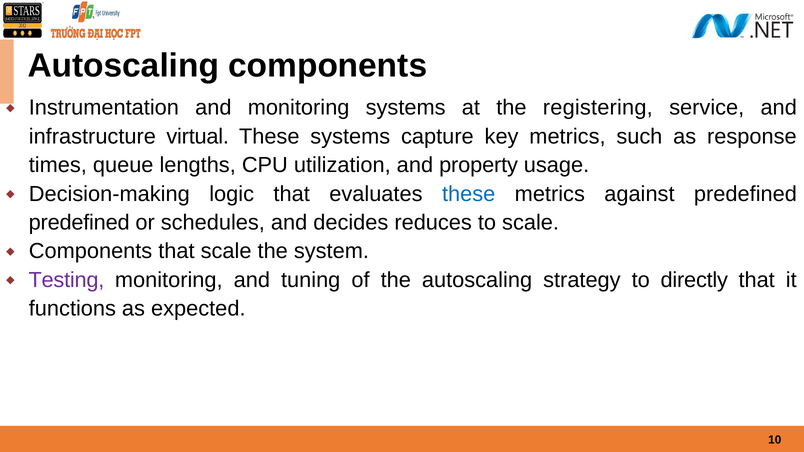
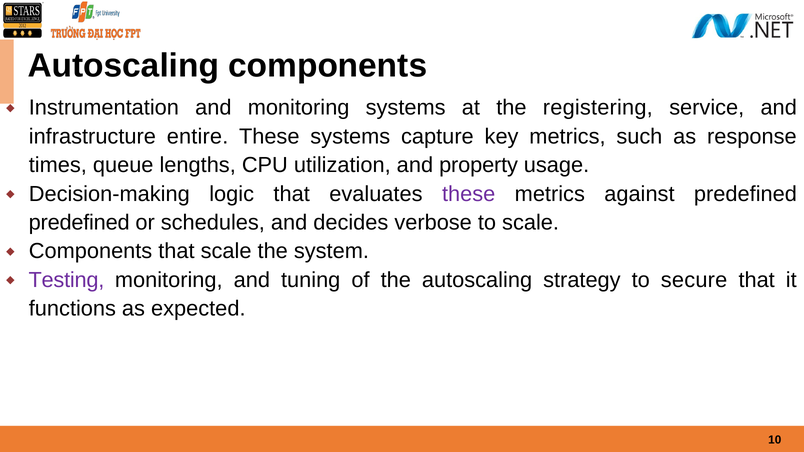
virtual: virtual -> entire
these at (469, 194) colour: blue -> purple
reduces: reduces -> verbose
directly: directly -> secure
